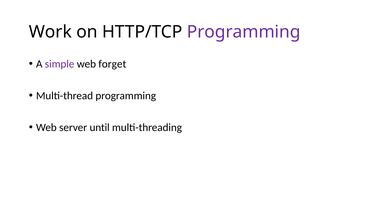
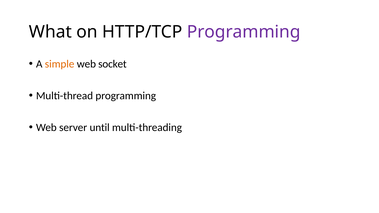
Work: Work -> What
simple colour: purple -> orange
forget: forget -> socket
